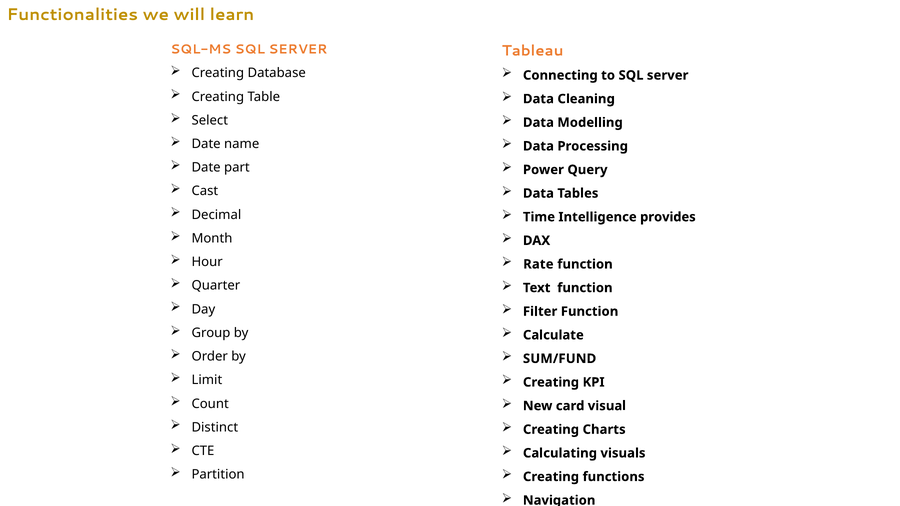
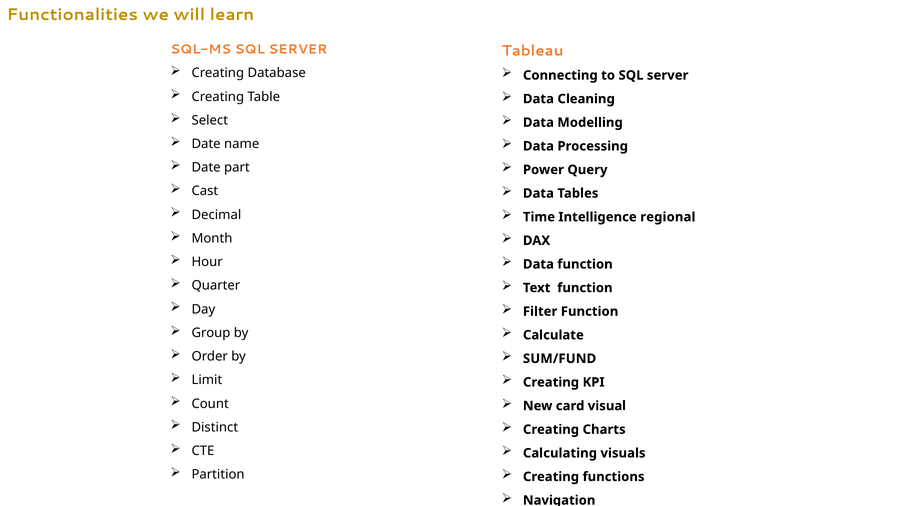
provides: provides -> regional
Rate at (538, 264): Rate -> Data
